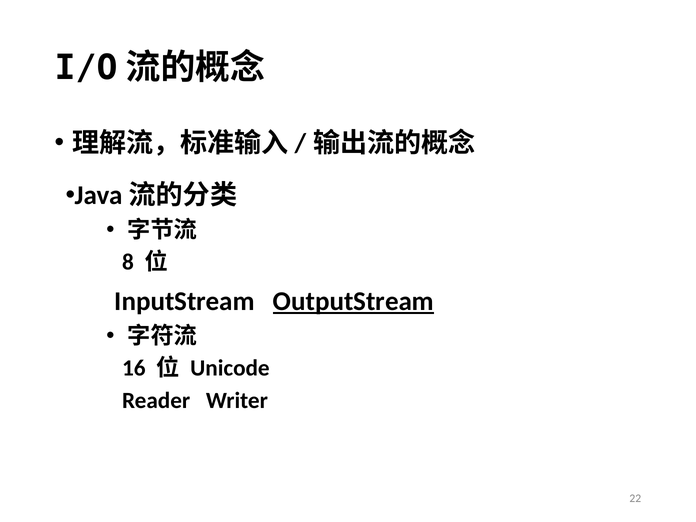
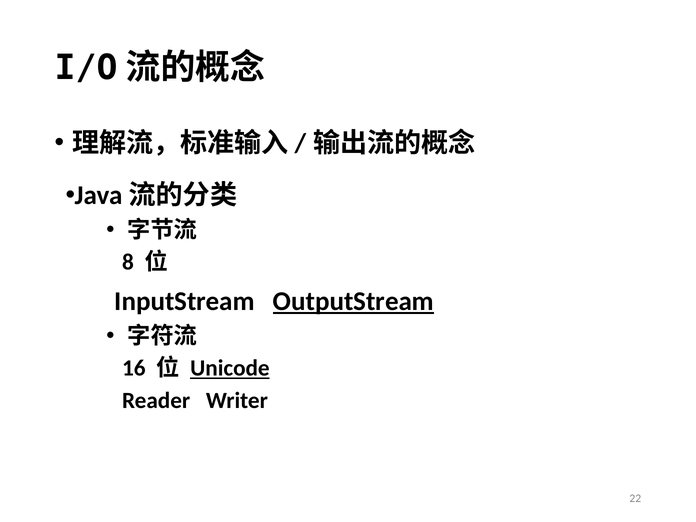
Unicode underline: none -> present
